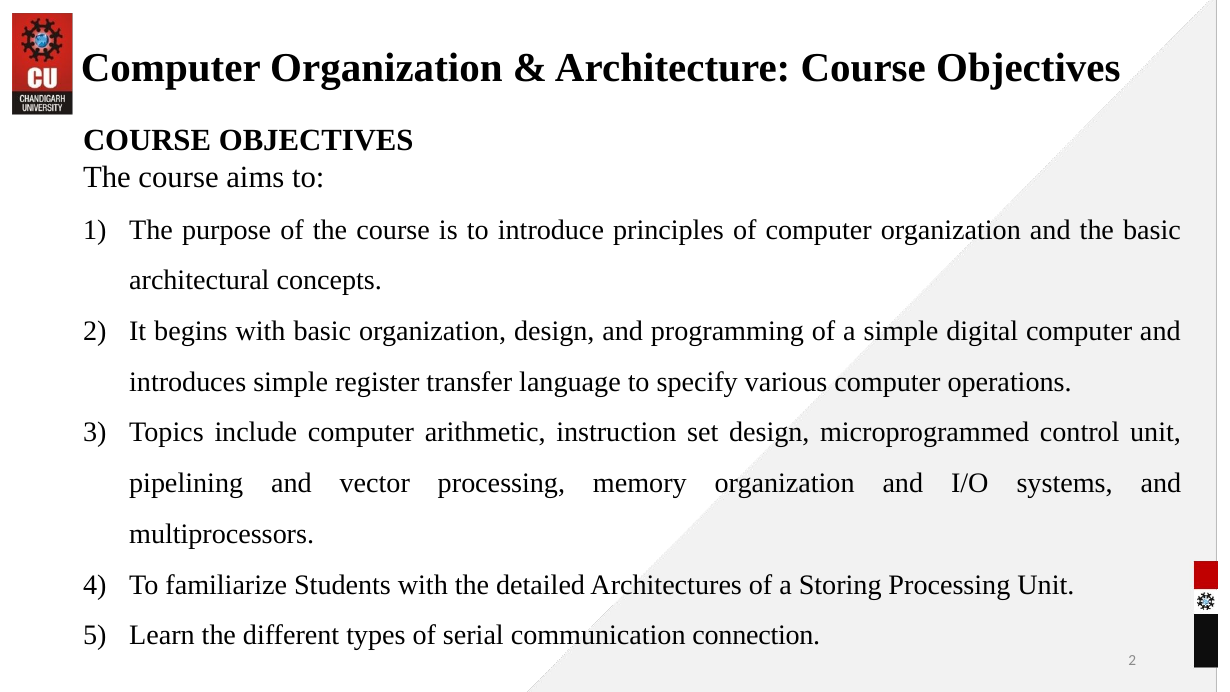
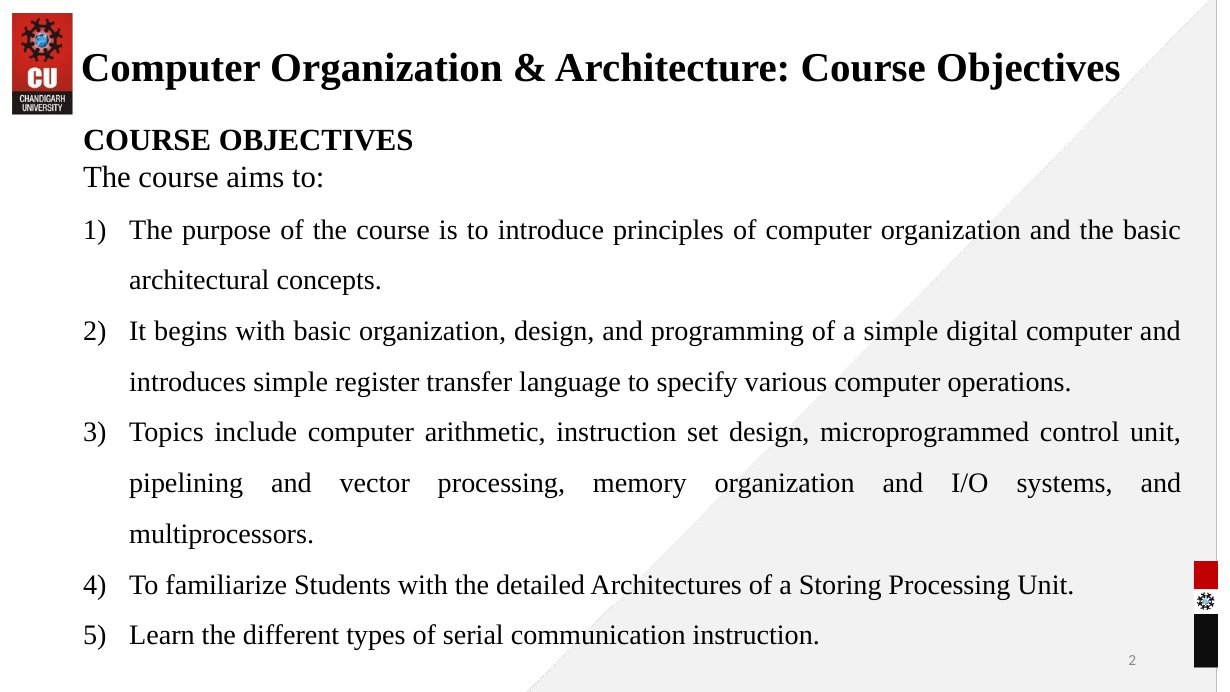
communication connection: connection -> instruction
